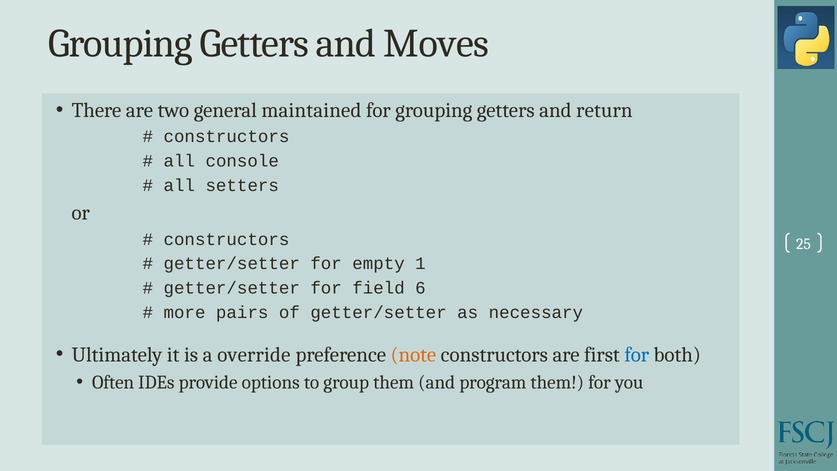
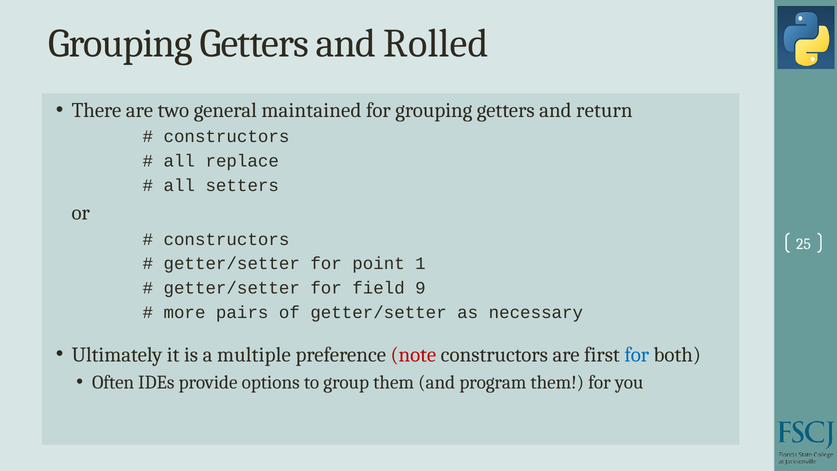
Moves: Moves -> Rolled
console: console -> replace
empty: empty -> point
6: 6 -> 9
override: override -> multiple
note colour: orange -> red
